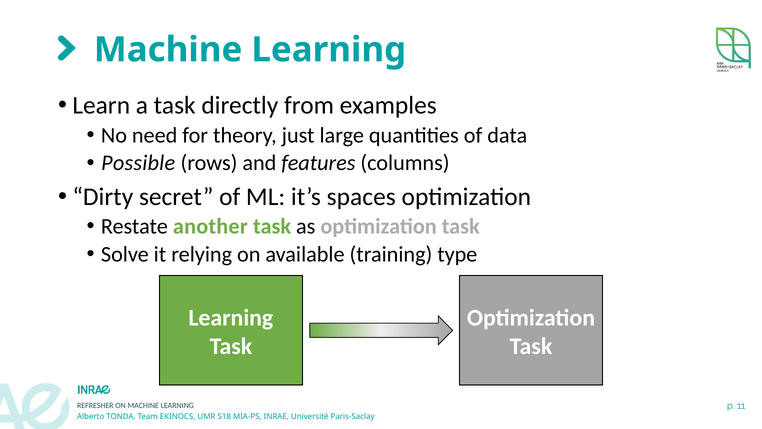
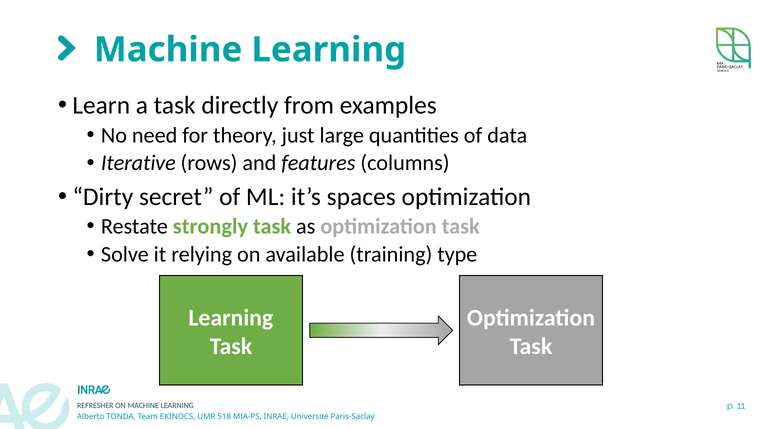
Possible: Possible -> Iterative
another: another -> strongly
